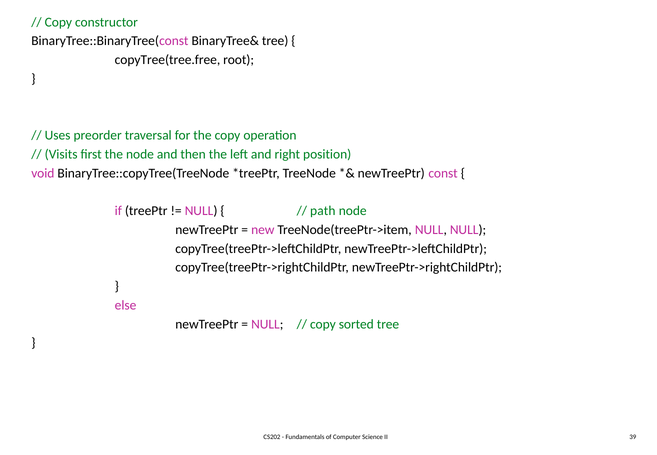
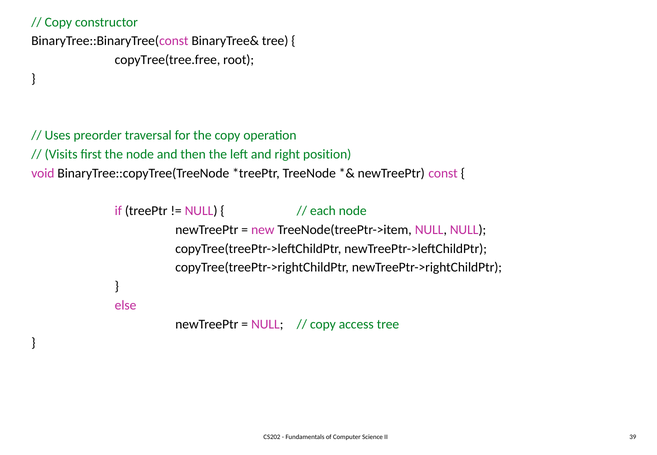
path: path -> each
sorted: sorted -> access
